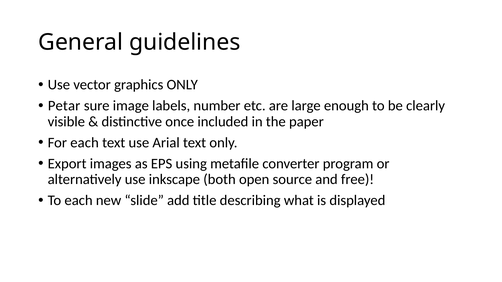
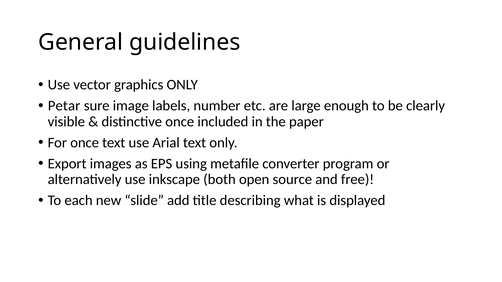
For each: each -> once
